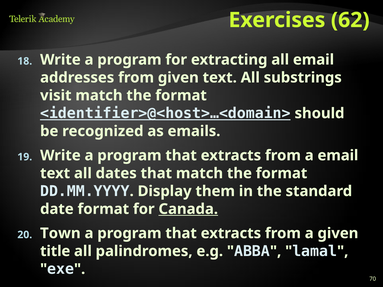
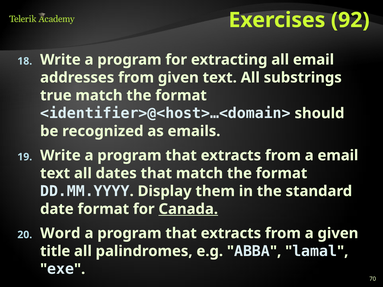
62: 62 -> 92
visit: visit -> true
<identifier>@<host>…<domain> underline: present -> none
Town: Town -> Word
